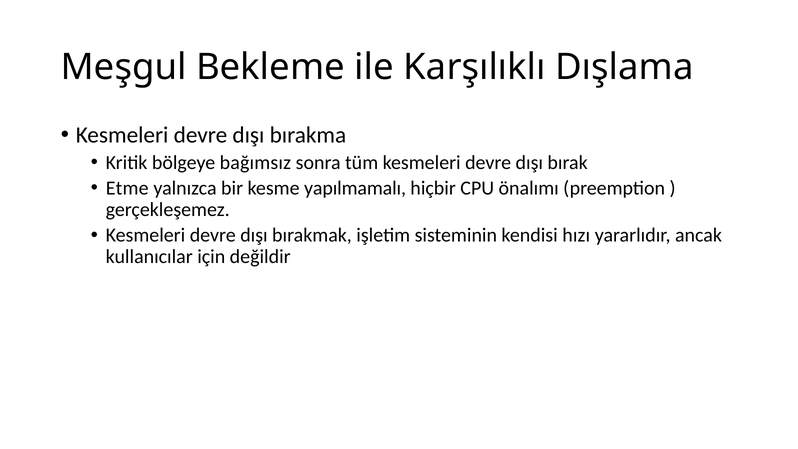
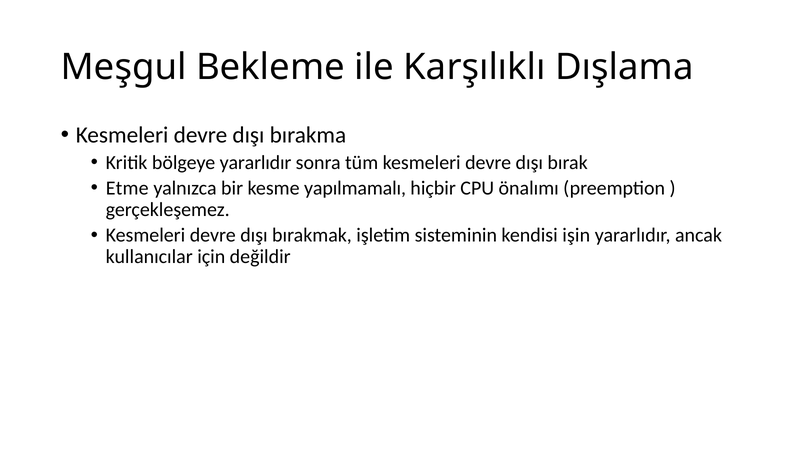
bölgeye bağımsız: bağımsız -> yararlıdır
hızı: hızı -> işin
